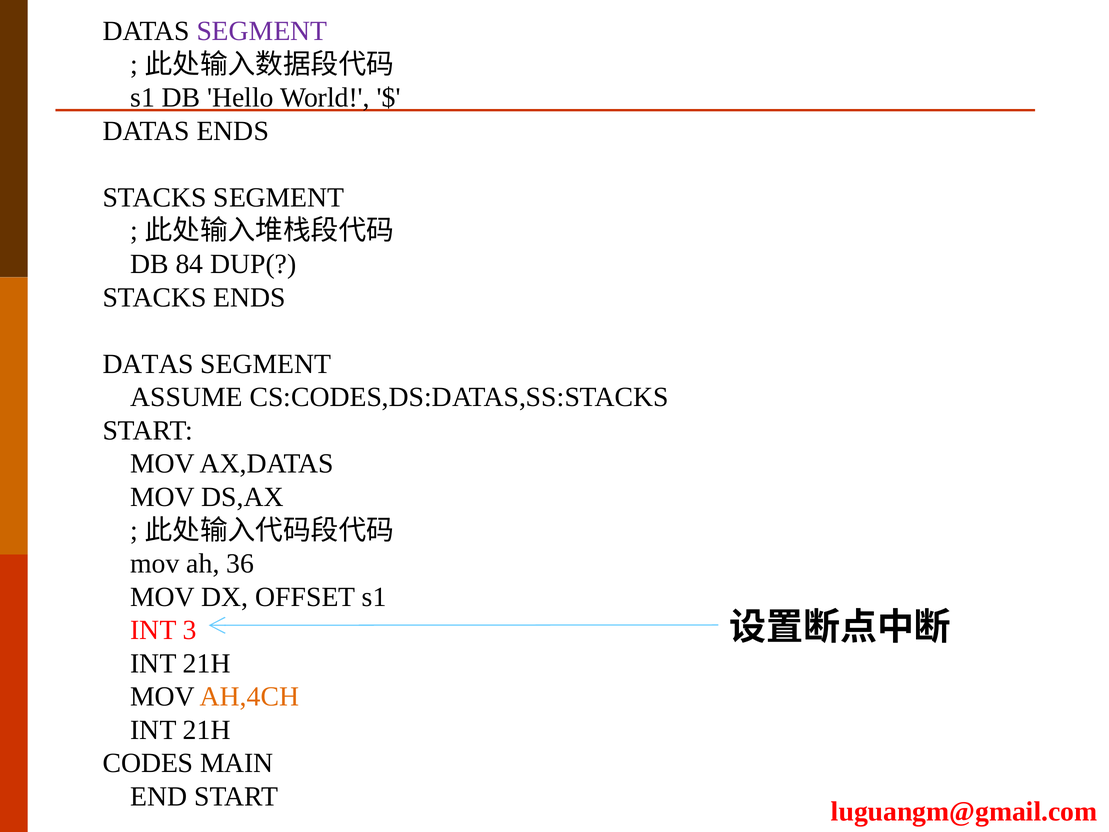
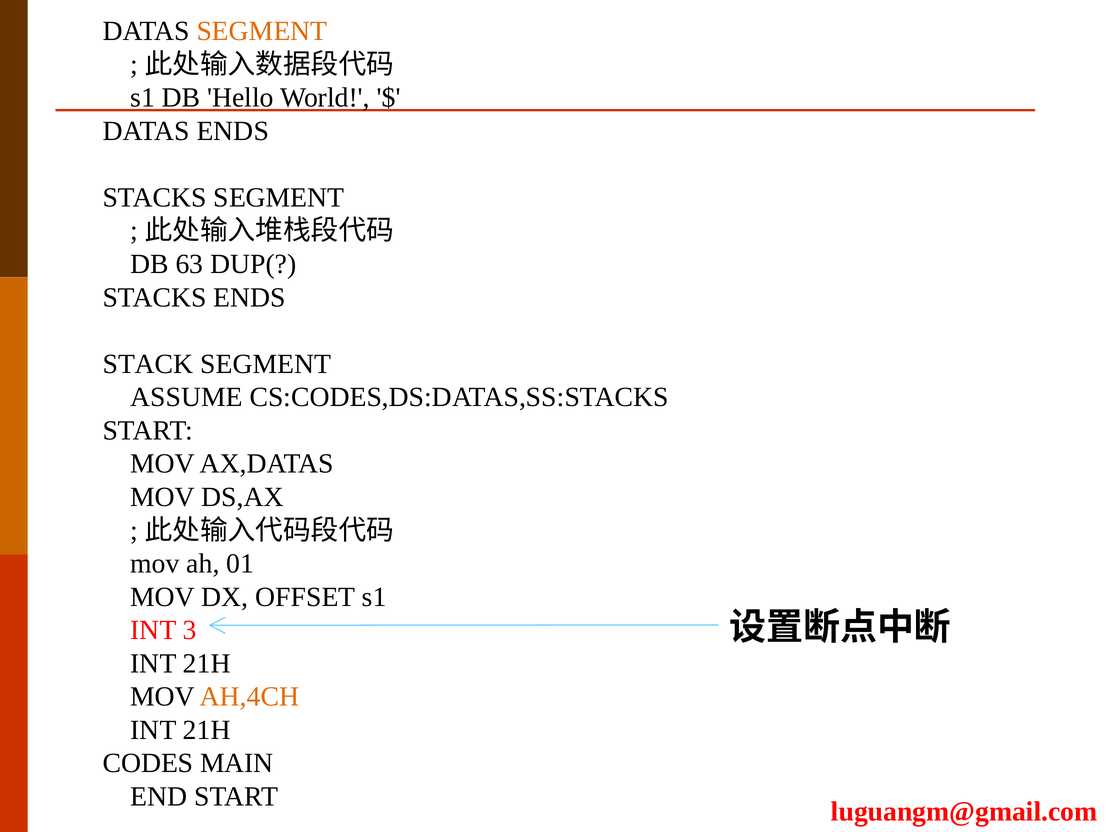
SEGMENT at (262, 31) colour: purple -> orange
84: 84 -> 63
DATAS at (148, 364): DATAS -> STACK
36: 36 -> 01
